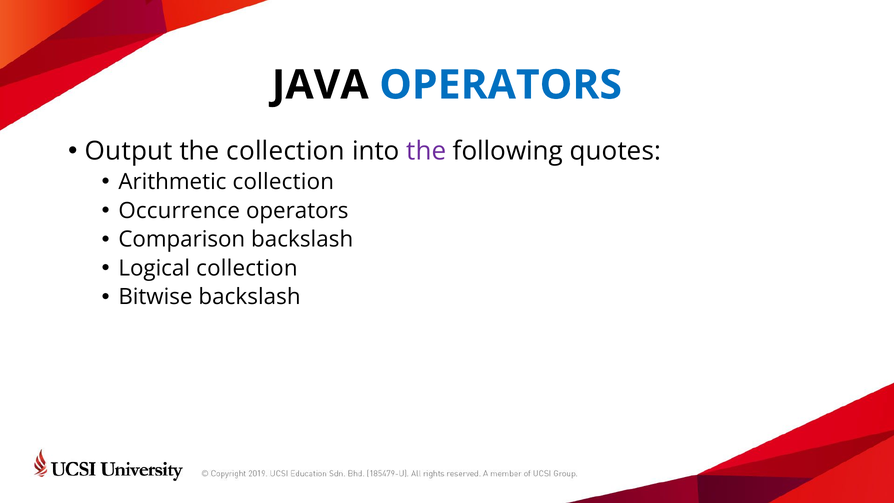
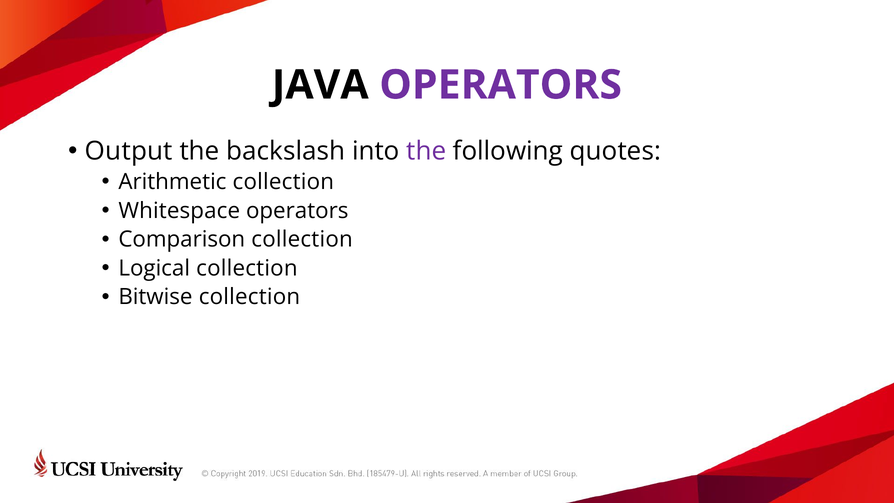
OPERATORS at (501, 85) colour: blue -> purple
the collection: collection -> backslash
Occurrence: Occurrence -> Whitespace
Comparison backslash: backslash -> collection
Bitwise backslash: backslash -> collection
